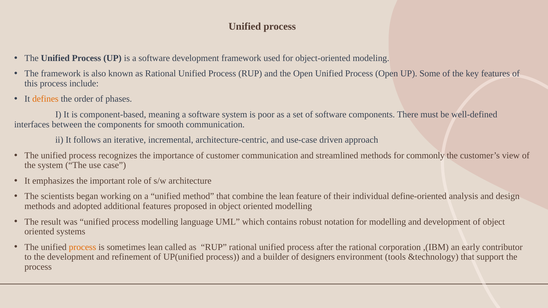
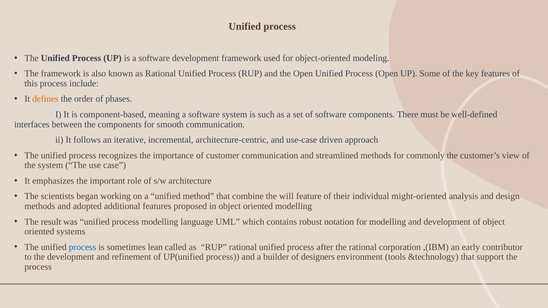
poor: poor -> such
the lean: lean -> will
define-oriented: define-oriented -> might-oriented
process at (83, 247) colour: orange -> blue
